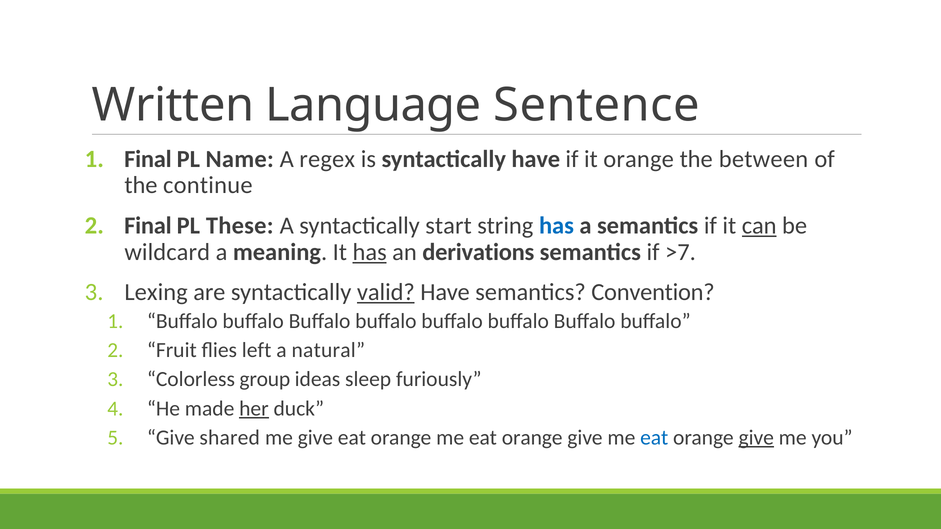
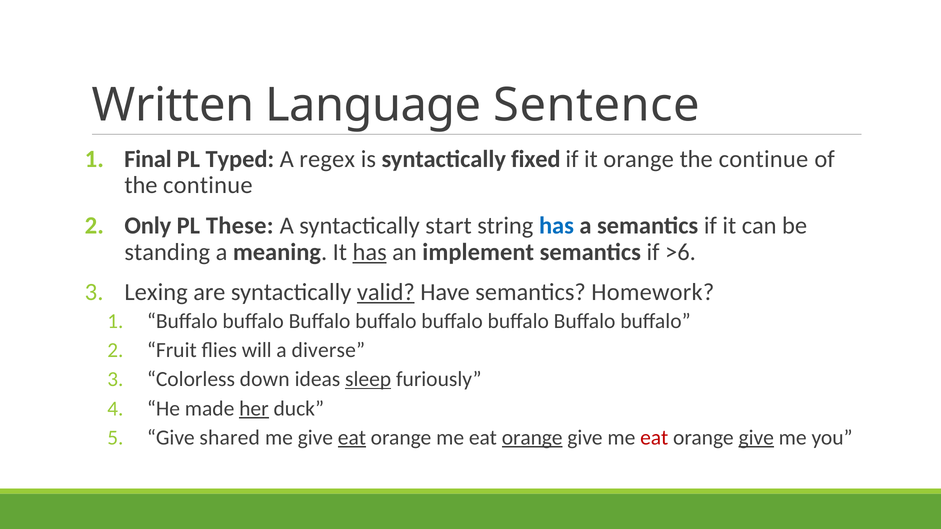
Name: Name -> Typed
syntactically have: have -> fixed
between at (763, 159): between -> continue
Final at (148, 226): Final -> Only
can underline: present -> none
wildcard: wildcard -> standing
derivations: derivations -> implement
>7: >7 -> >6
Convention: Convention -> Homework
left: left -> will
natural: natural -> diverse
group: group -> down
sleep underline: none -> present
eat at (352, 438) underline: none -> present
orange at (532, 438) underline: none -> present
eat at (654, 438) colour: blue -> red
